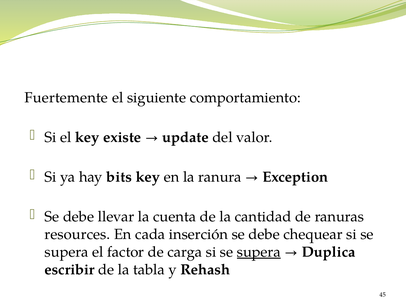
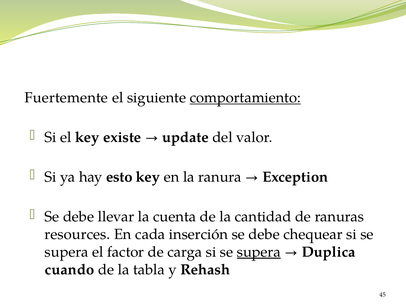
comportamiento underline: none -> present
bits: bits -> esto
escribir: escribir -> cuando
